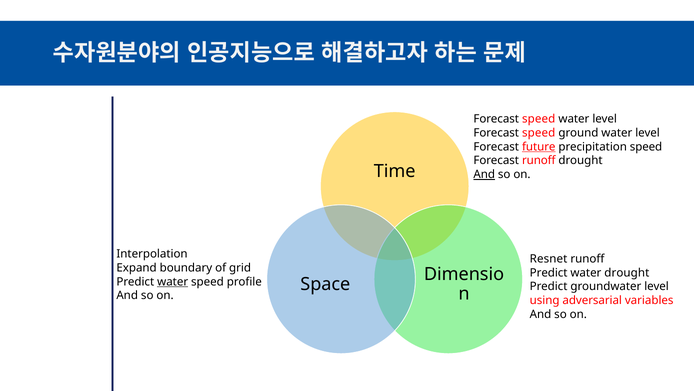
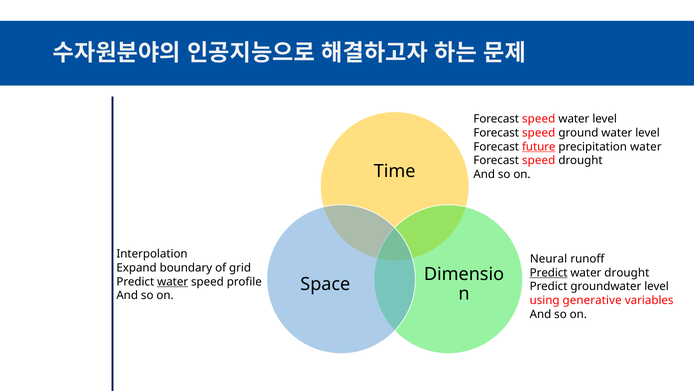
precipitation speed: speed -> water
runoff at (539, 160): runoff -> speed
And at (484, 174) underline: present -> none
Resnet: Resnet -> Neural
Predict at (549, 272) underline: none -> present
adversarial: adversarial -> generative
